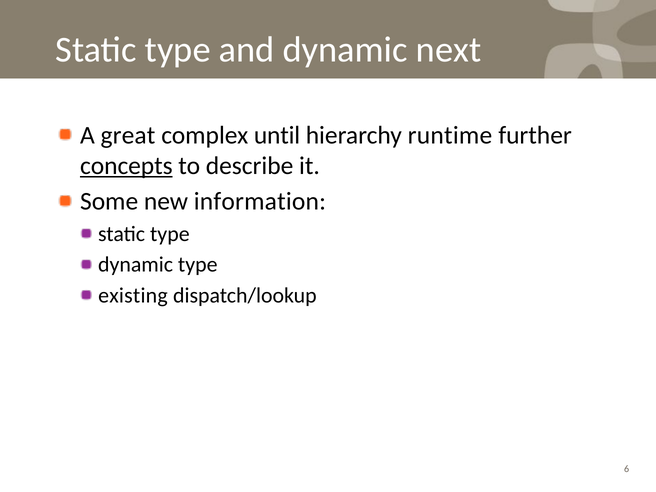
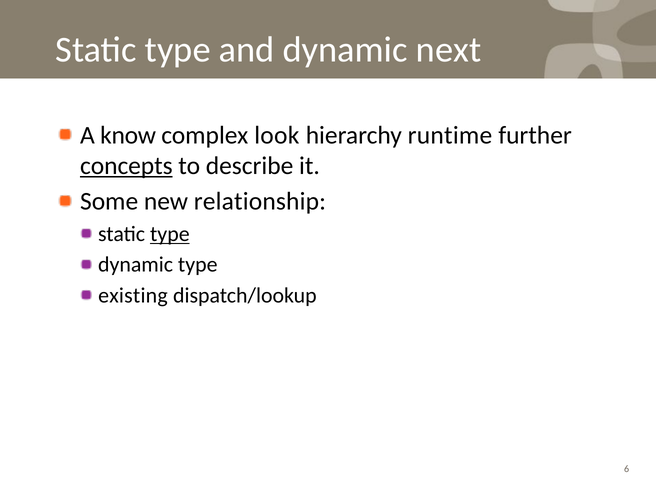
great: great -> know
until: until -> look
information: information -> relationship
type at (170, 234) underline: none -> present
